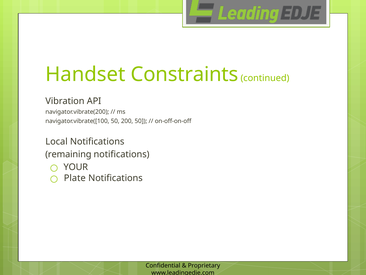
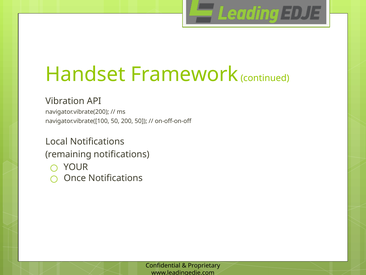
Constraints: Constraints -> Framework
Plate: Plate -> Once
